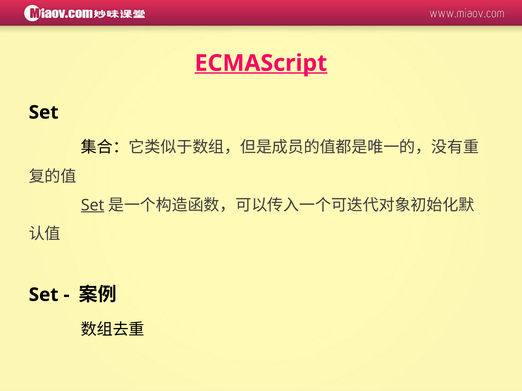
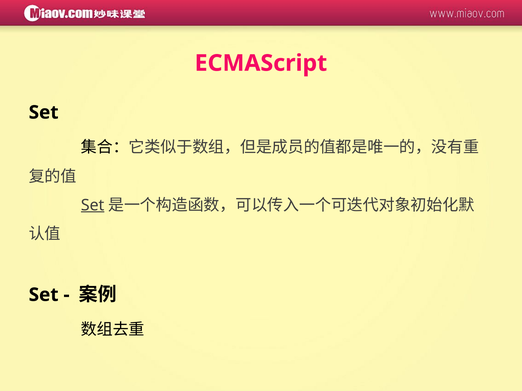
ECMAScript underline: present -> none
